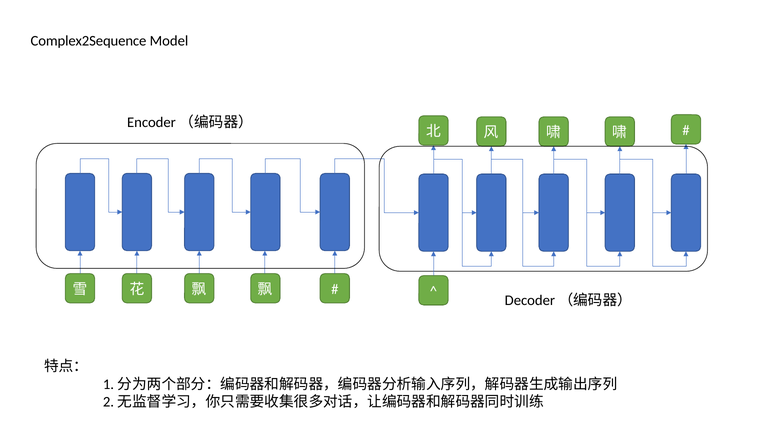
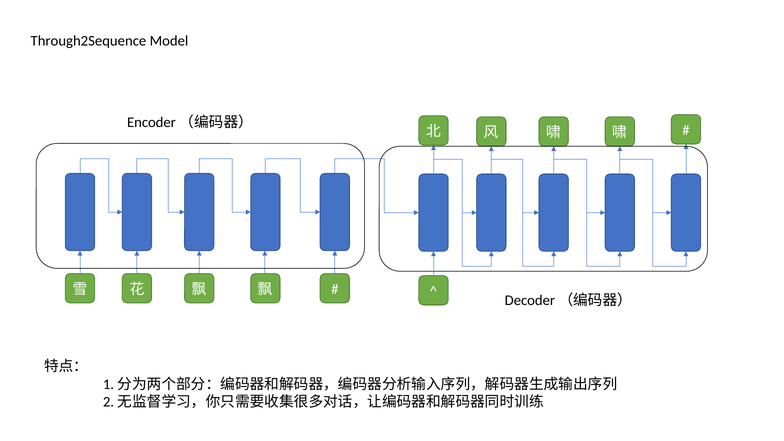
Complex2Sequence: Complex2Sequence -> Through2Sequence
